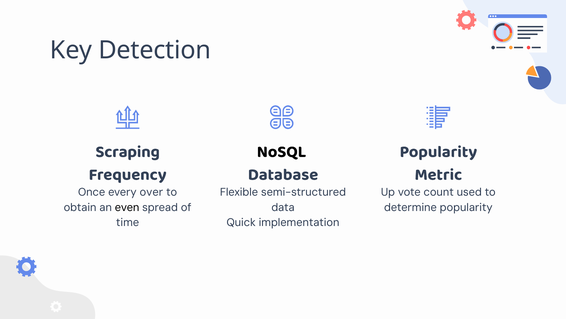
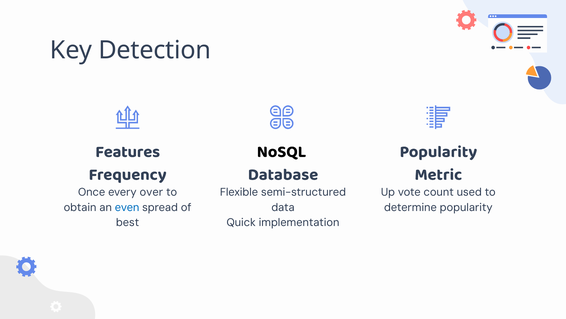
Scraping: Scraping -> Features
even colour: black -> blue
time: time -> best
